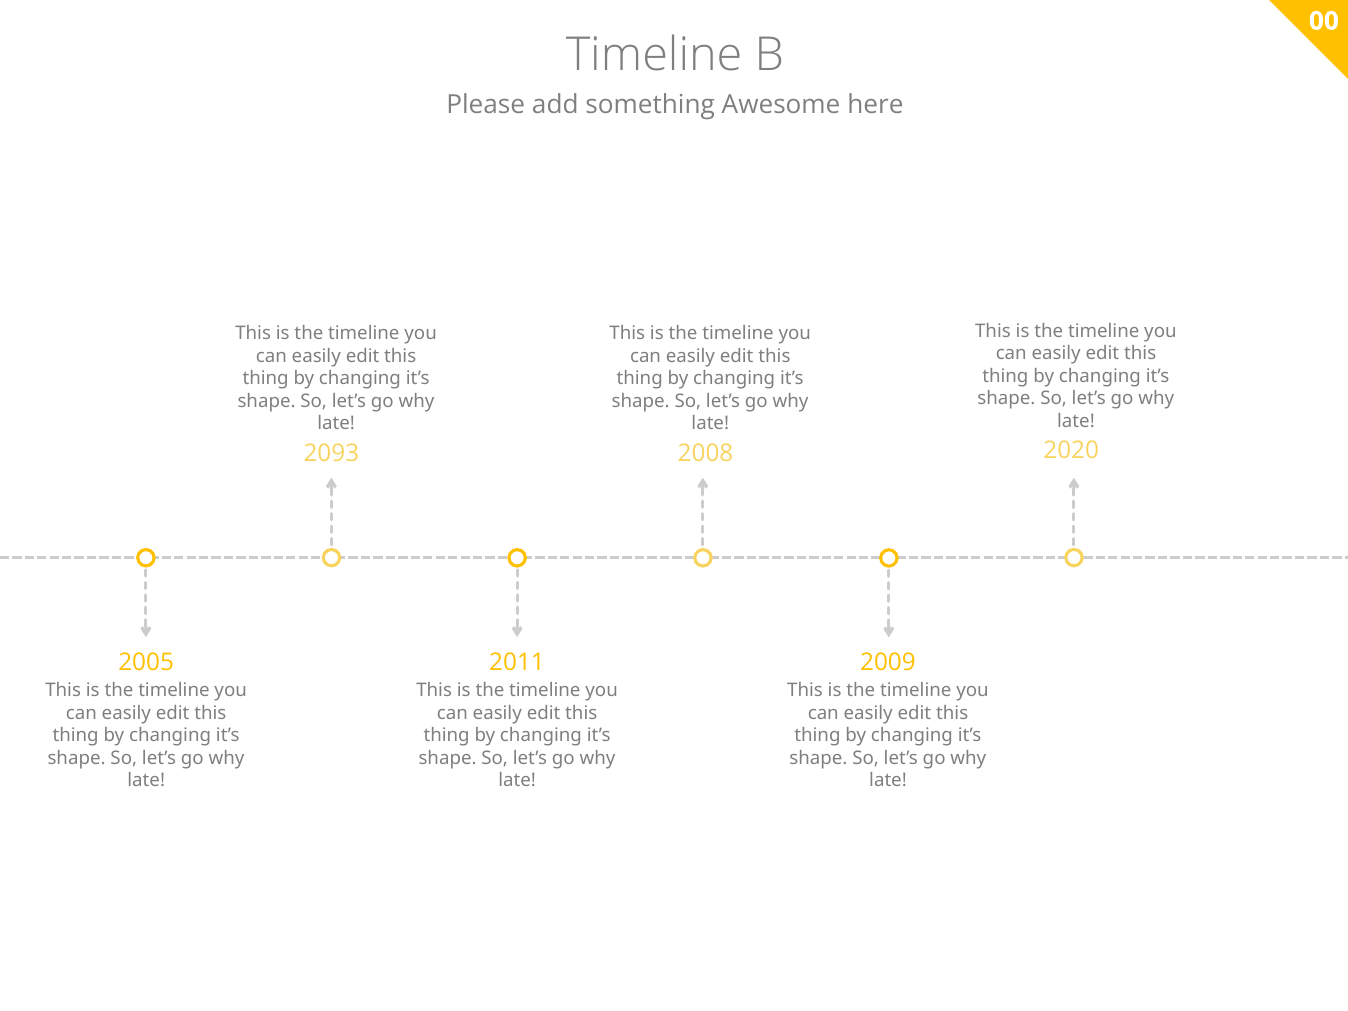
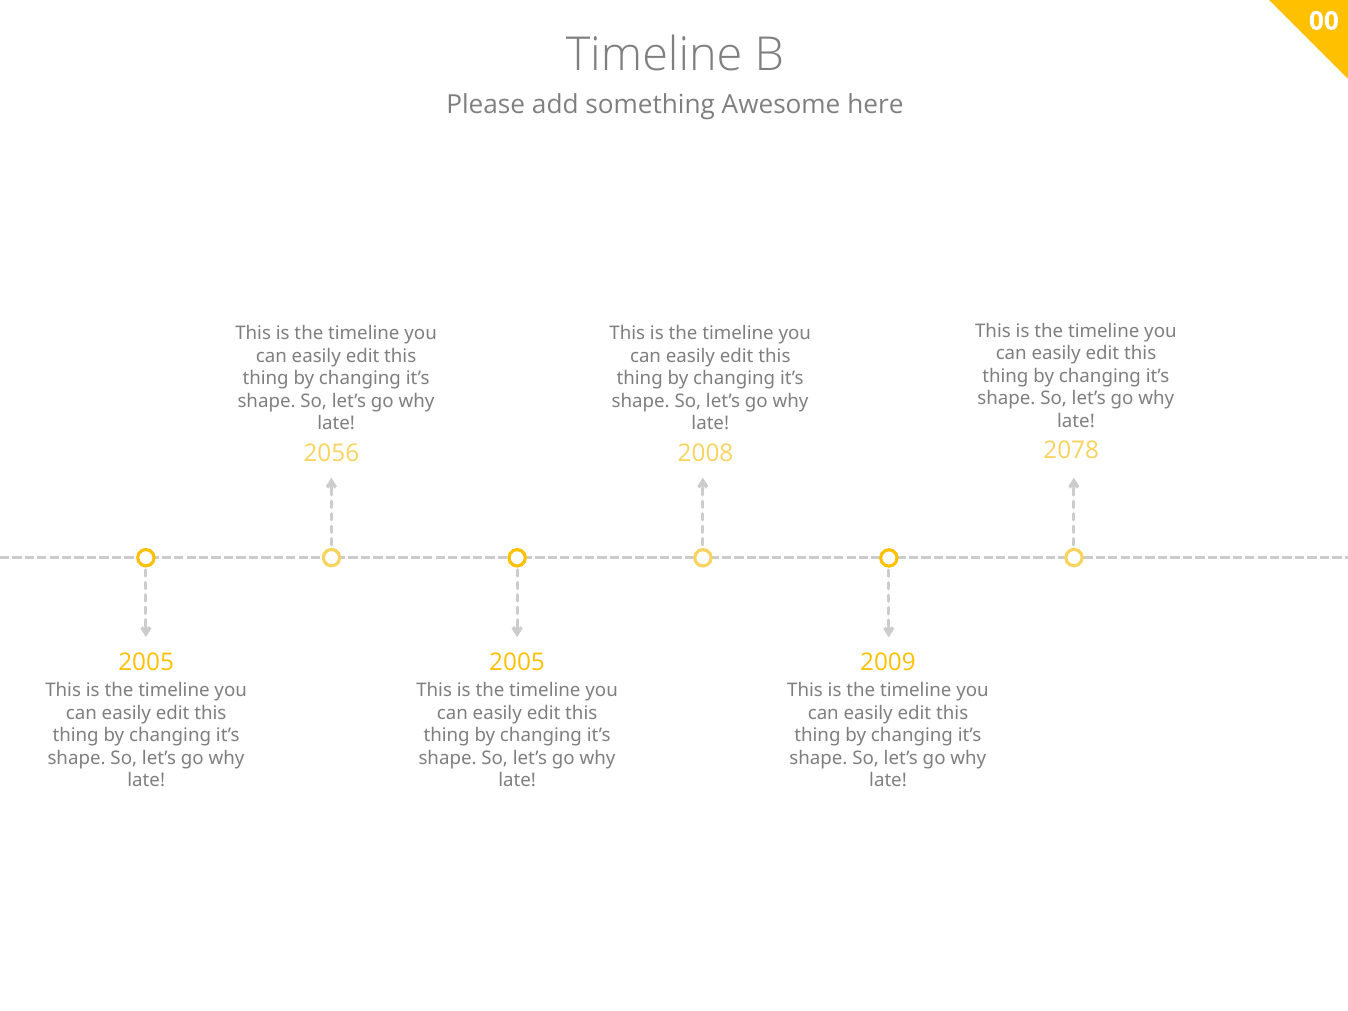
2020: 2020 -> 2078
2093: 2093 -> 2056
2011 at (517, 663): 2011 -> 2005
